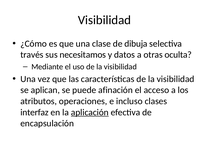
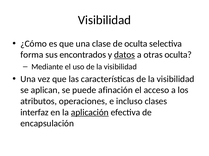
de dibuja: dibuja -> oculta
través: través -> forma
necesitamos: necesitamos -> encontrados
datos underline: none -> present
